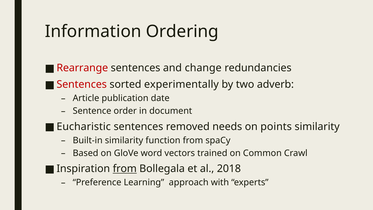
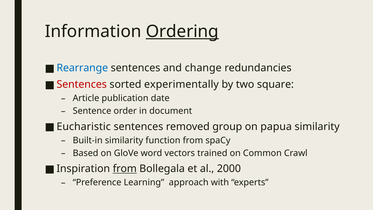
Ordering underline: none -> present
Rearrange colour: red -> blue
adverb: adverb -> square
needs: needs -> group
points: points -> papua
2018: 2018 -> 2000
